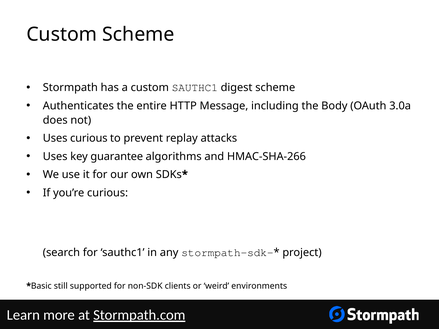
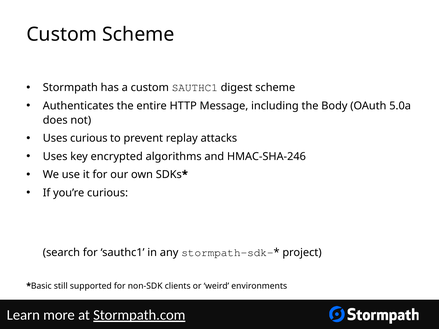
3.0a: 3.0a -> 5.0a
guarantee: guarantee -> encrypted
HMAC-SHA-266: HMAC-SHA-266 -> HMAC-SHA-246
